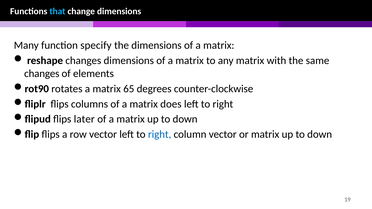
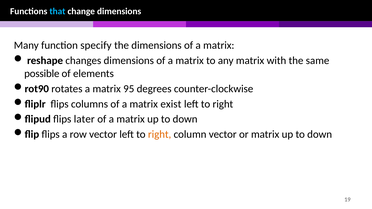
changes at (42, 74): changes -> possible
65: 65 -> 95
does: does -> exist
right at (160, 135) colour: blue -> orange
